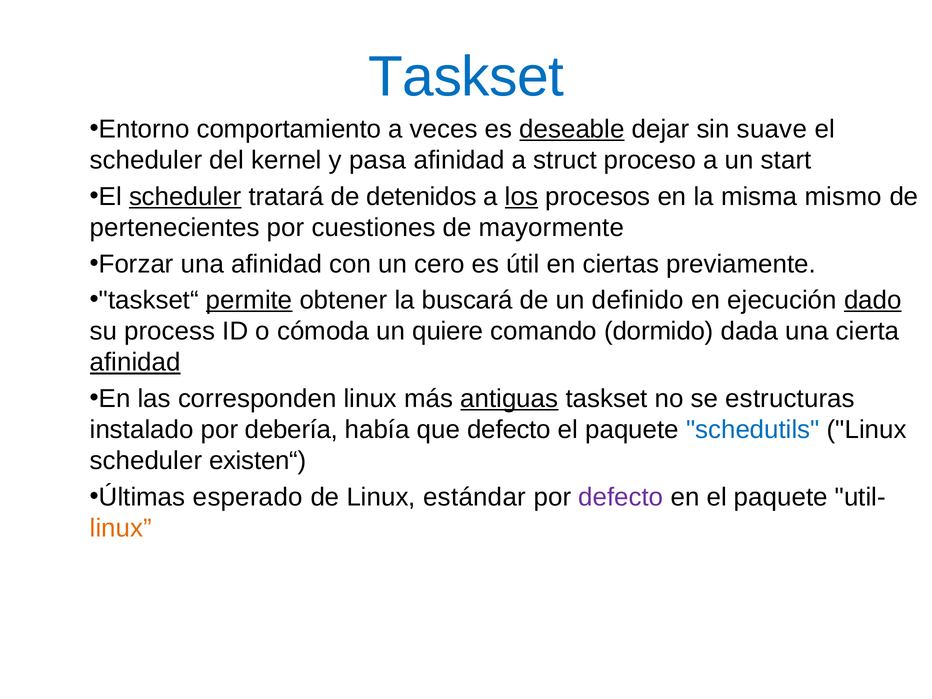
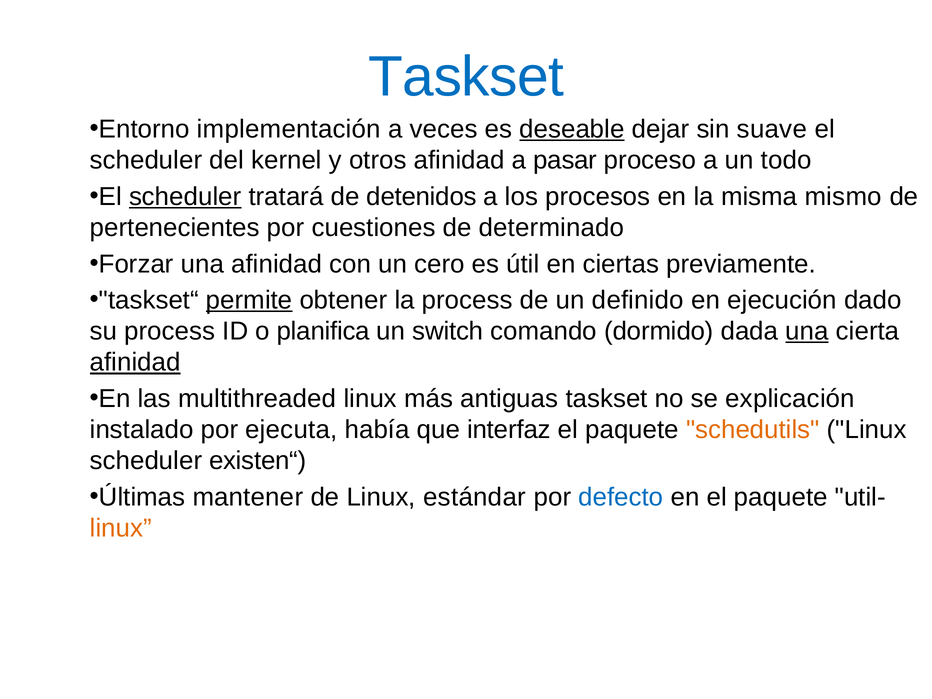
comportamiento: comportamiento -> implementación
pasa: pasa -> otros
struct: struct -> pasar
start: start -> todo
los underline: present -> none
mayormente: mayormente -> determinado
la buscará: buscará -> process
dado underline: present -> none
cómoda: cómoda -> planifica
quiere: quiere -> switch
una at (807, 331) underline: none -> present
corresponden: corresponden -> multithreaded
antiguas underline: present -> none
estructuras: estructuras -> explicación
debería: debería -> ejecuta
que defecto: defecto -> interfaz
schedutils colour: blue -> orange
esperado: esperado -> mantener
defecto at (621, 497) colour: purple -> blue
